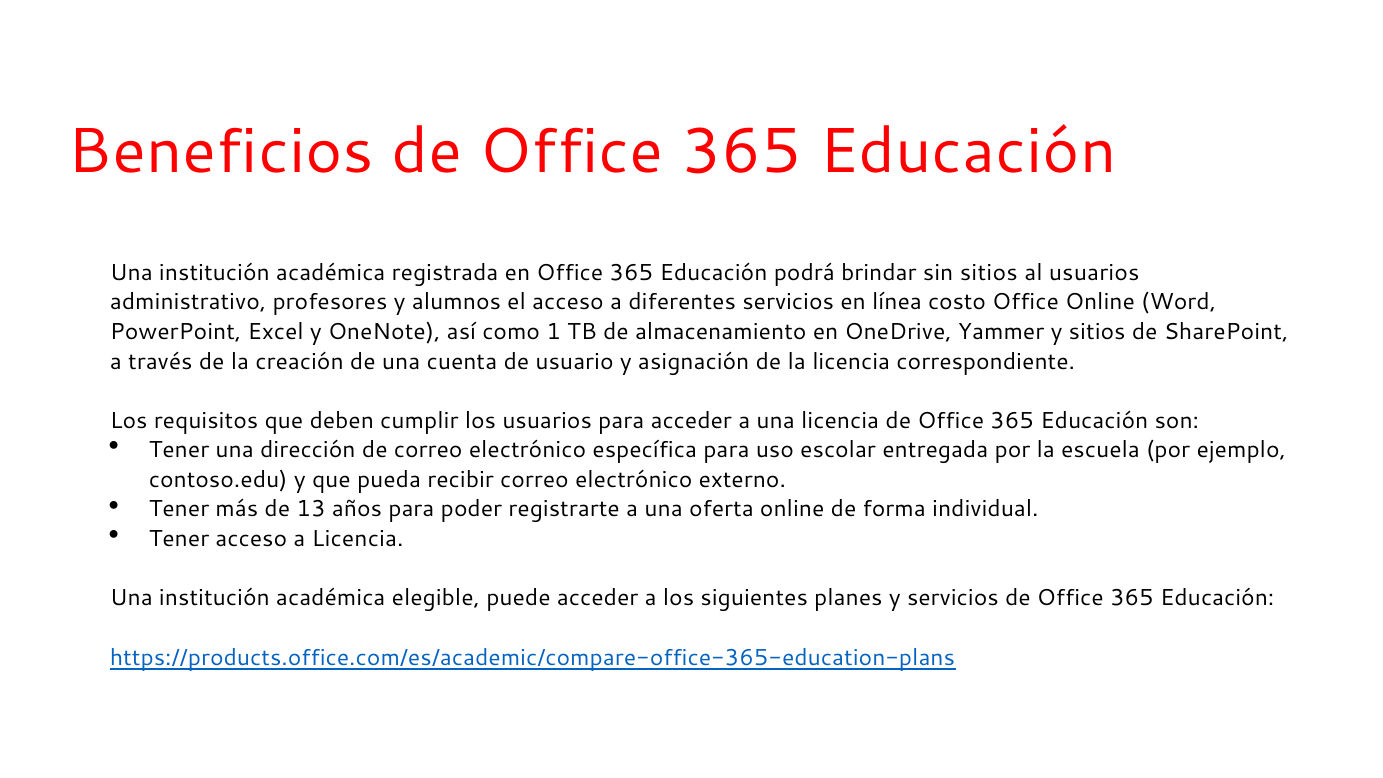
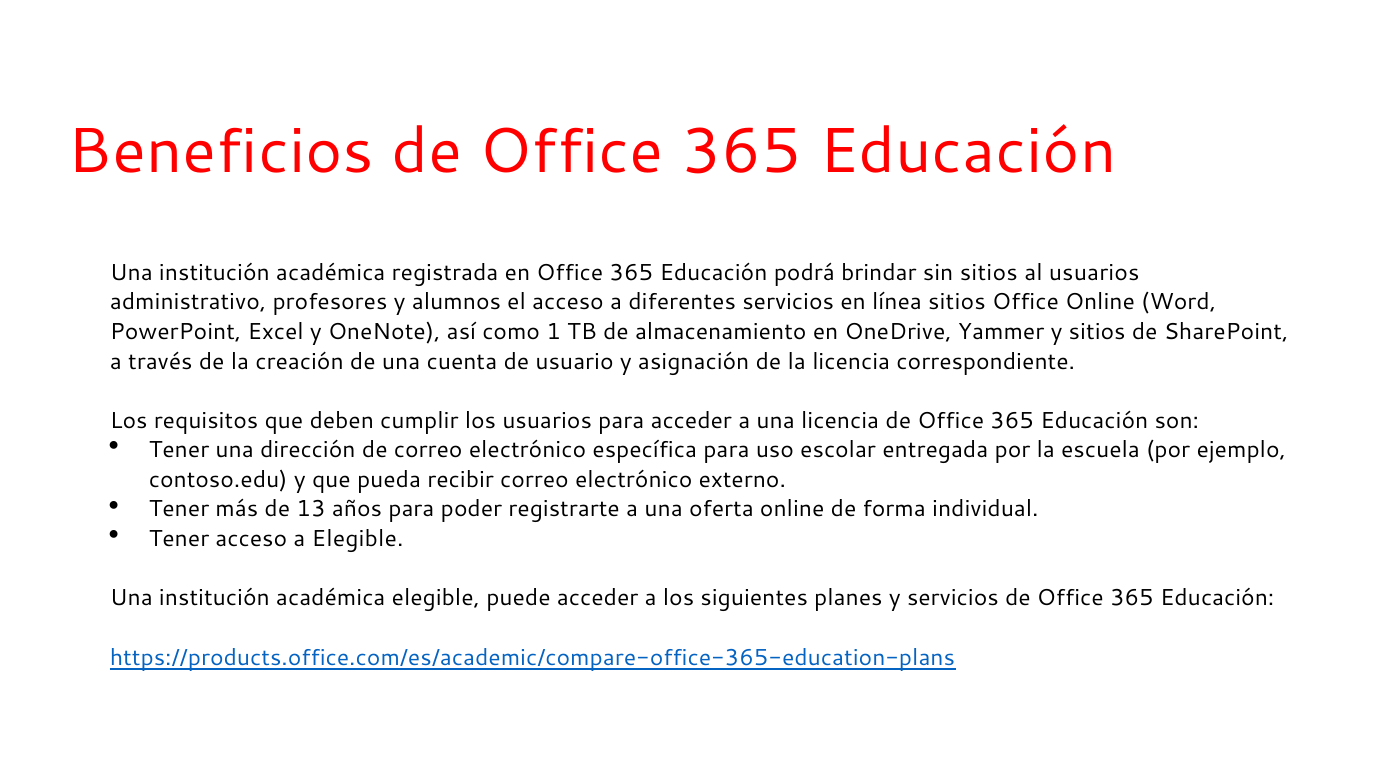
línea costo: costo -> sitios
a Licencia: Licencia -> Elegible
